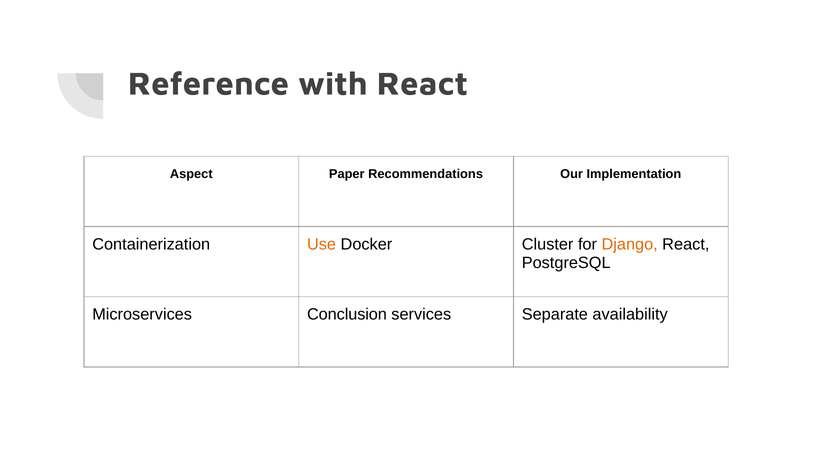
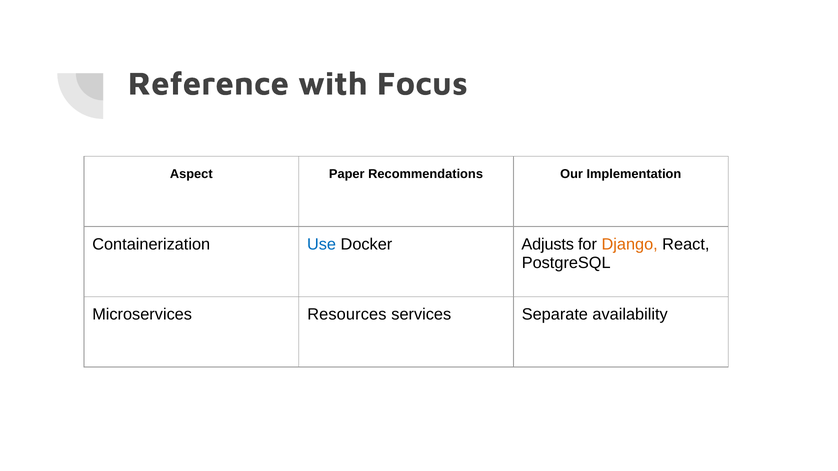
with React: React -> Focus
Use colour: orange -> blue
Cluster: Cluster -> Adjusts
Conclusion: Conclusion -> Resources
